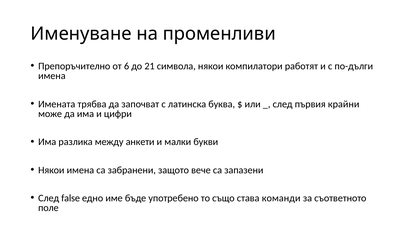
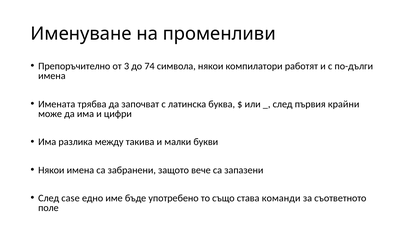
6: 6 -> 3
21: 21 -> 74
анкети: анкети -> такива
false: false -> case
